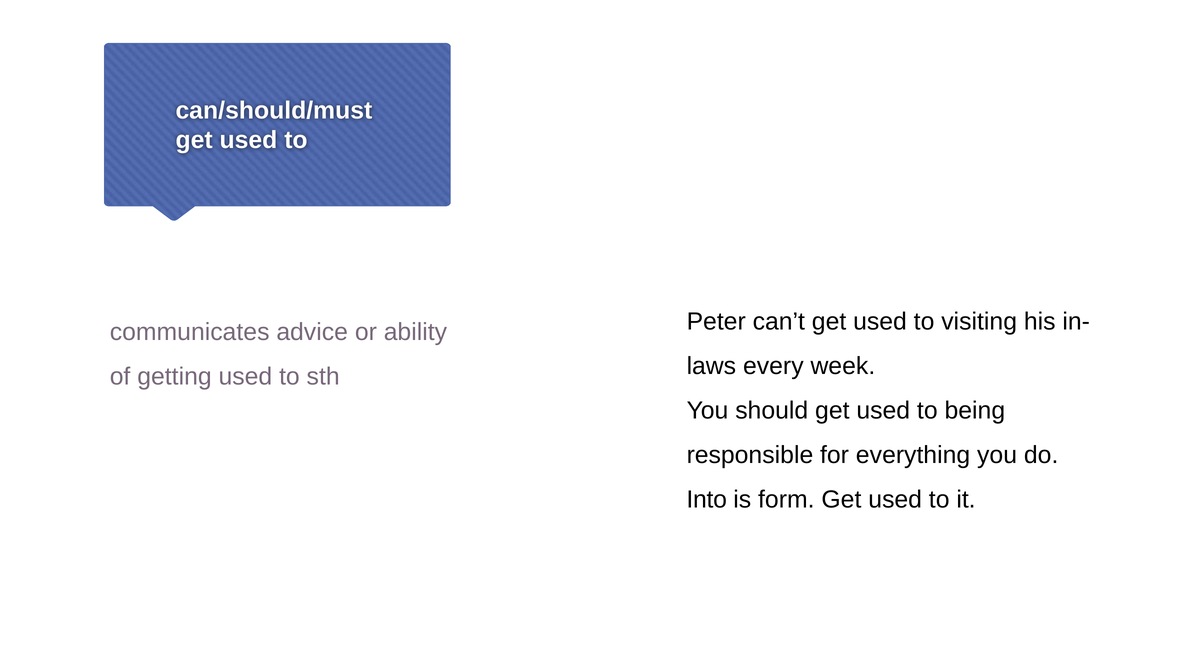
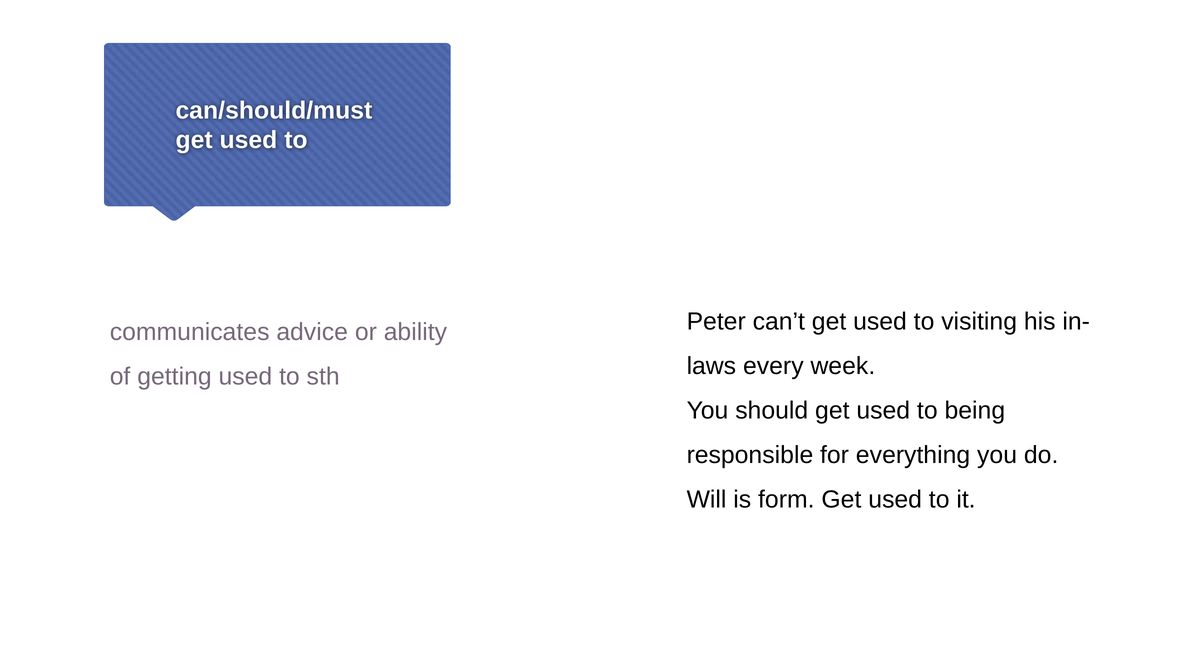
Into: Into -> Will
